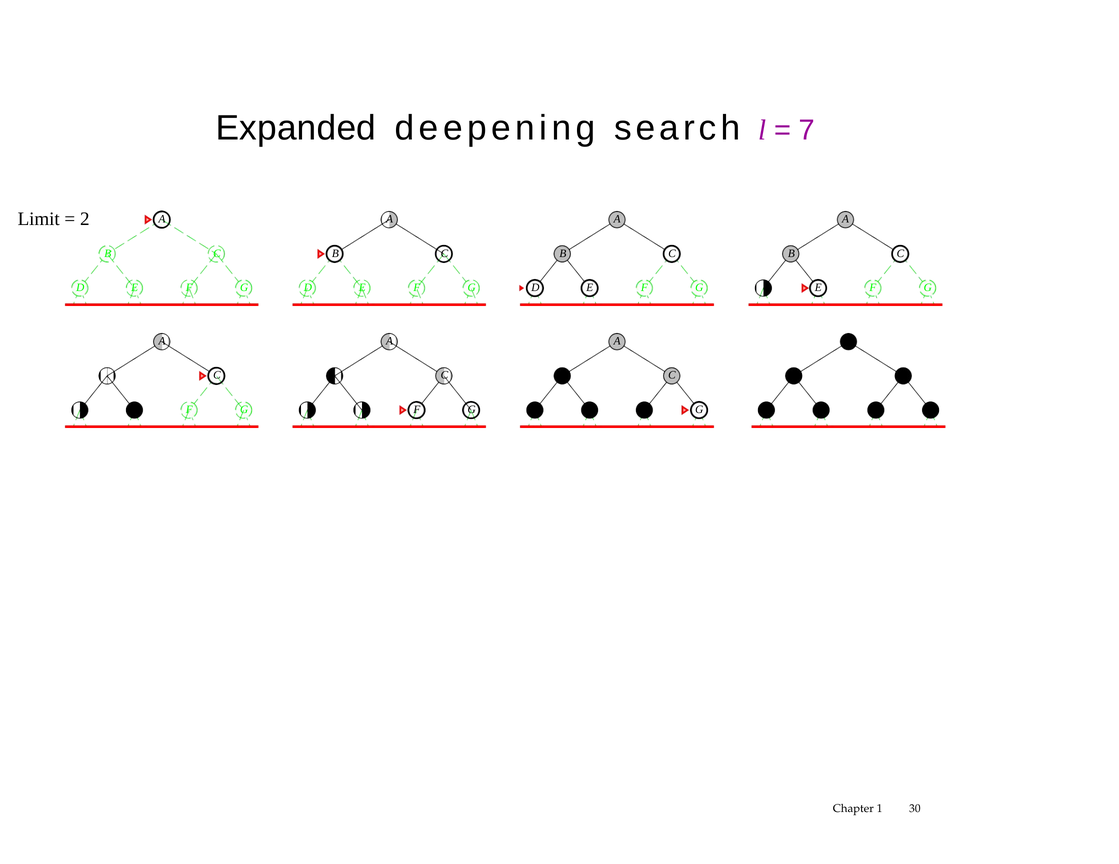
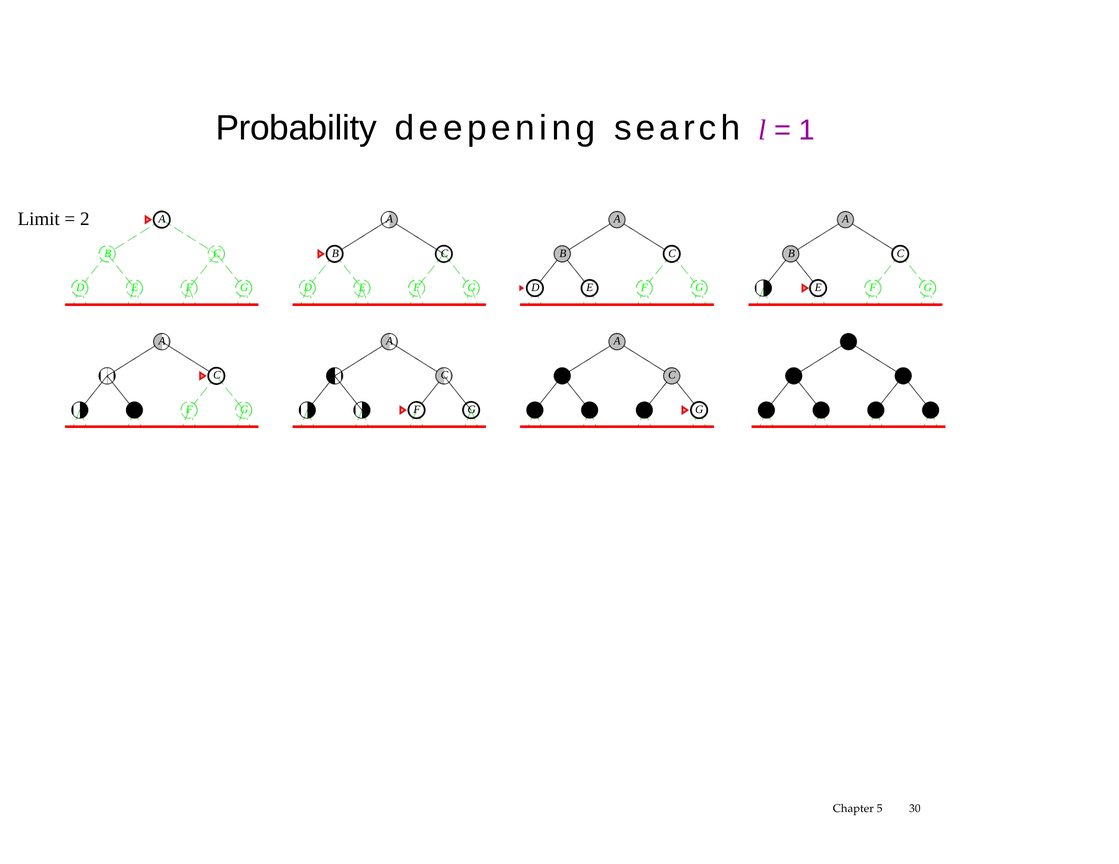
Expanded: Expanded -> Probability
7: 7 -> 1
1: 1 -> 5
